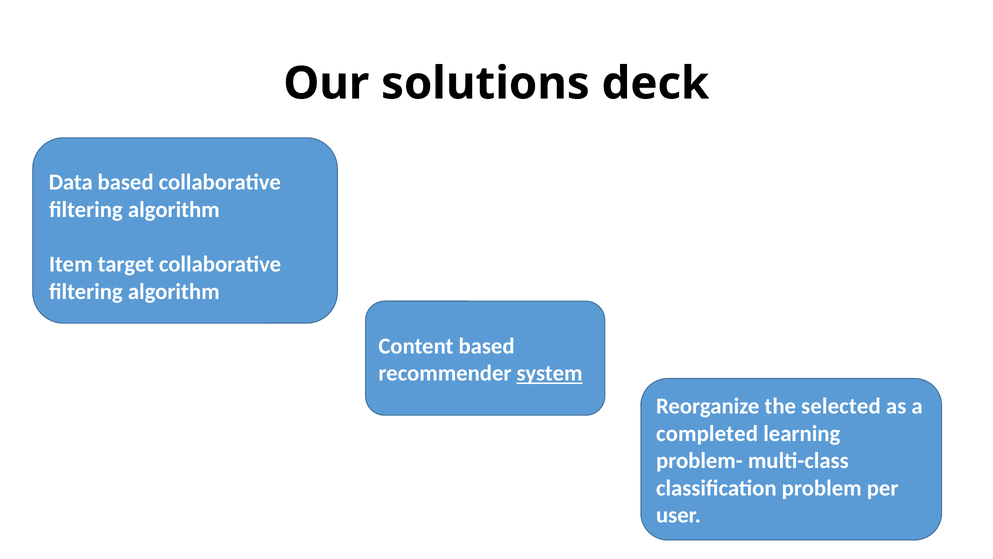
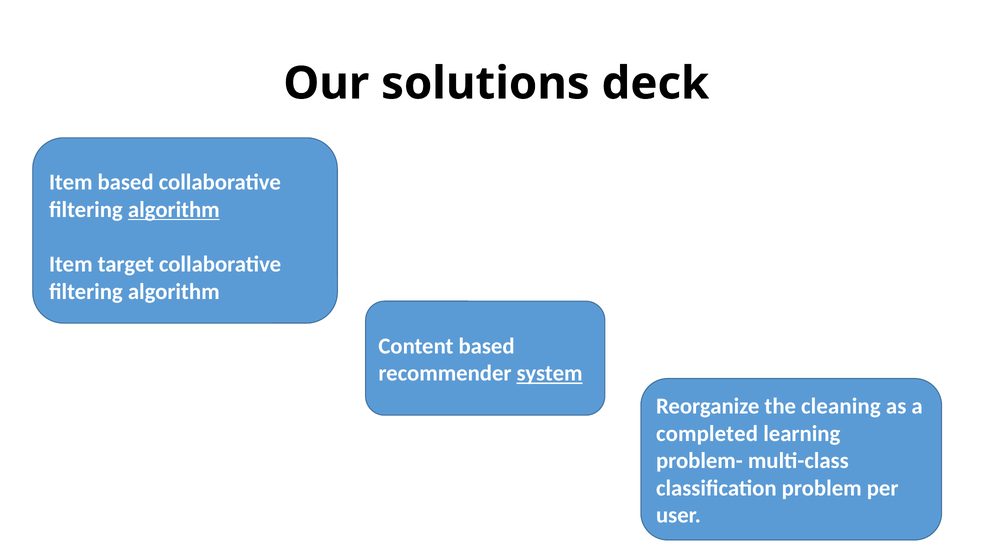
Data at (71, 182): Data -> Item
algorithm at (174, 210) underline: none -> present
selected: selected -> cleaning
